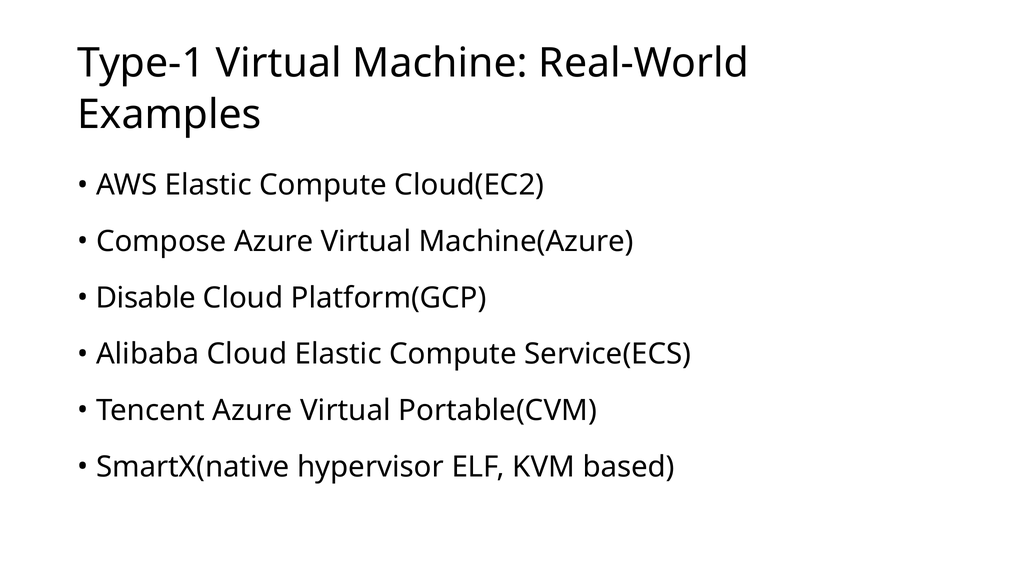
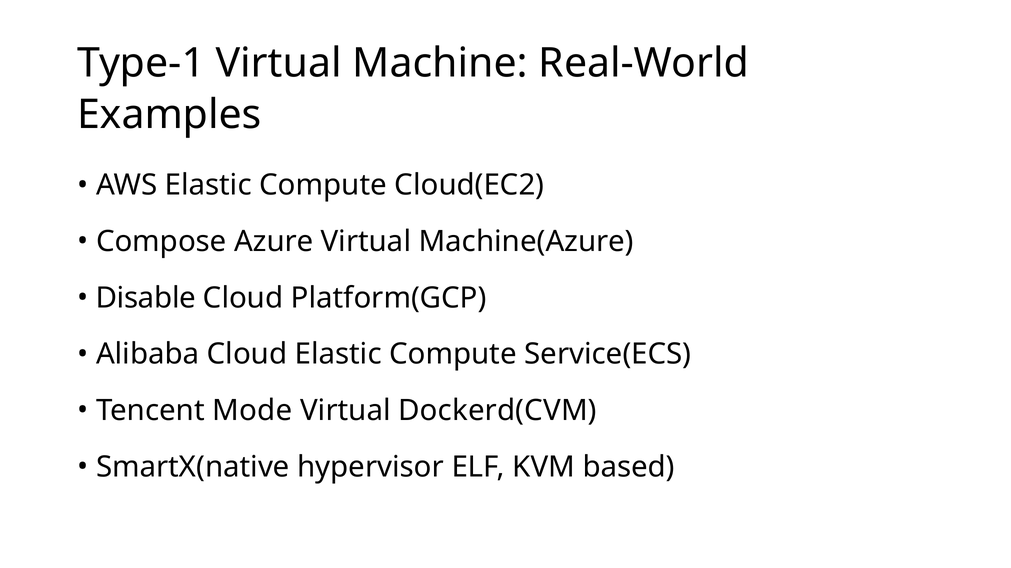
Tencent Azure: Azure -> Mode
Portable(CVM: Portable(CVM -> Dockerd(CVM
